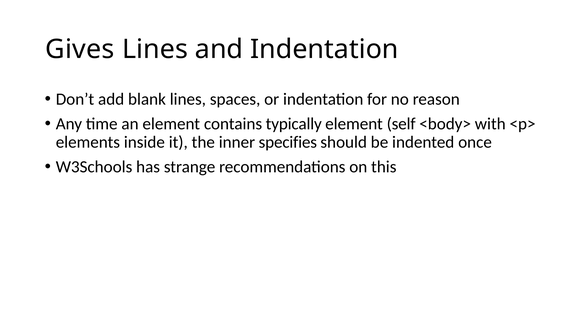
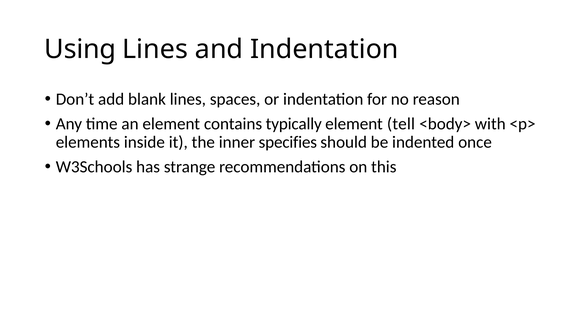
Gives: Gives -> Using
self: self -> tell
